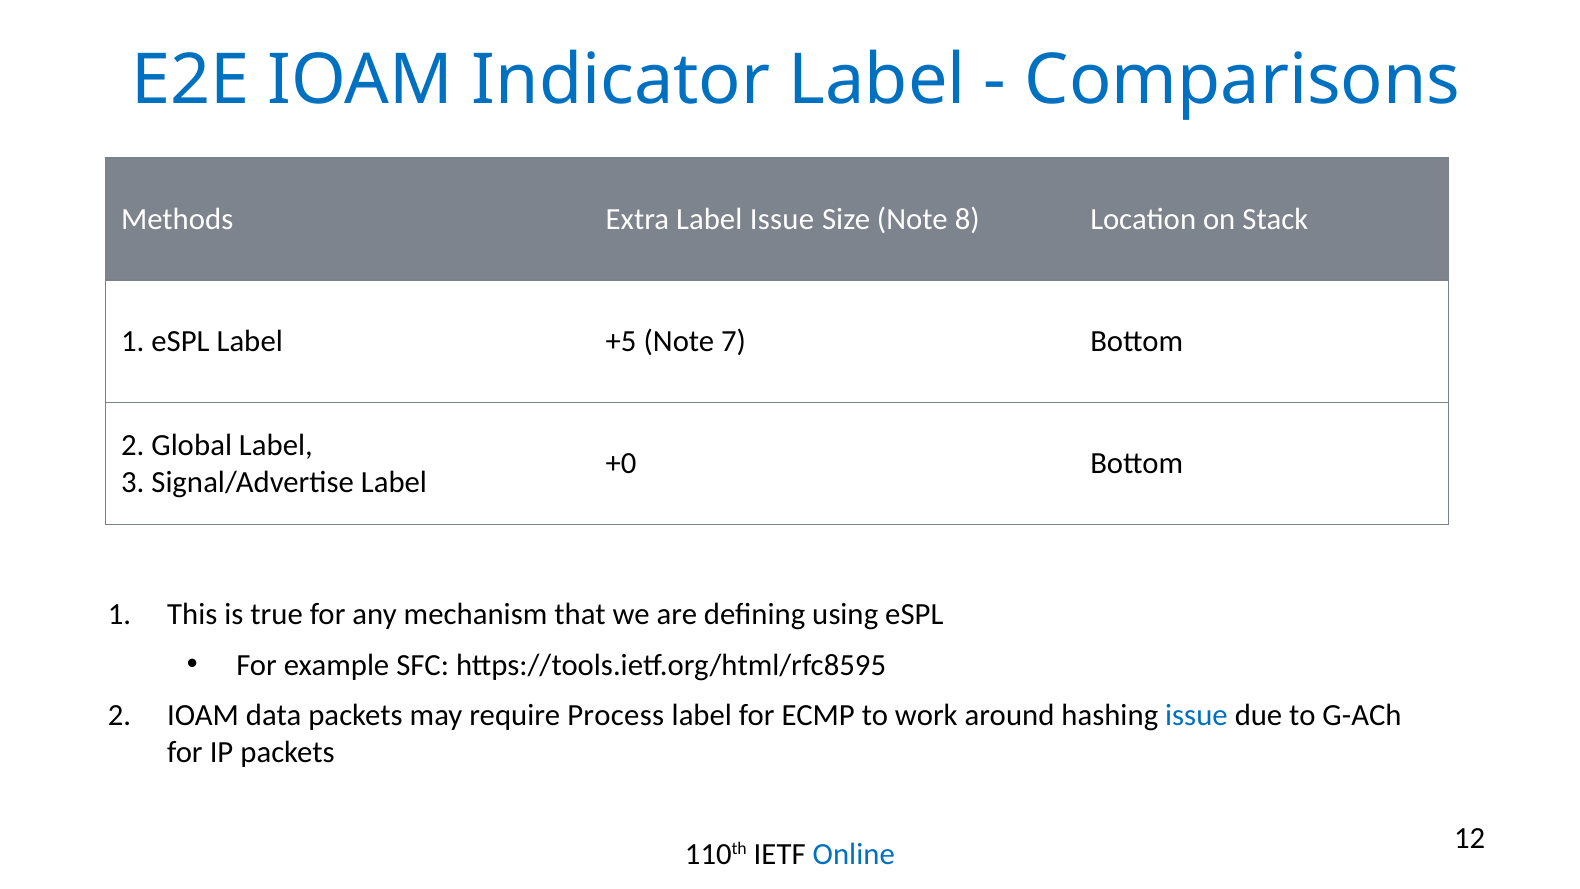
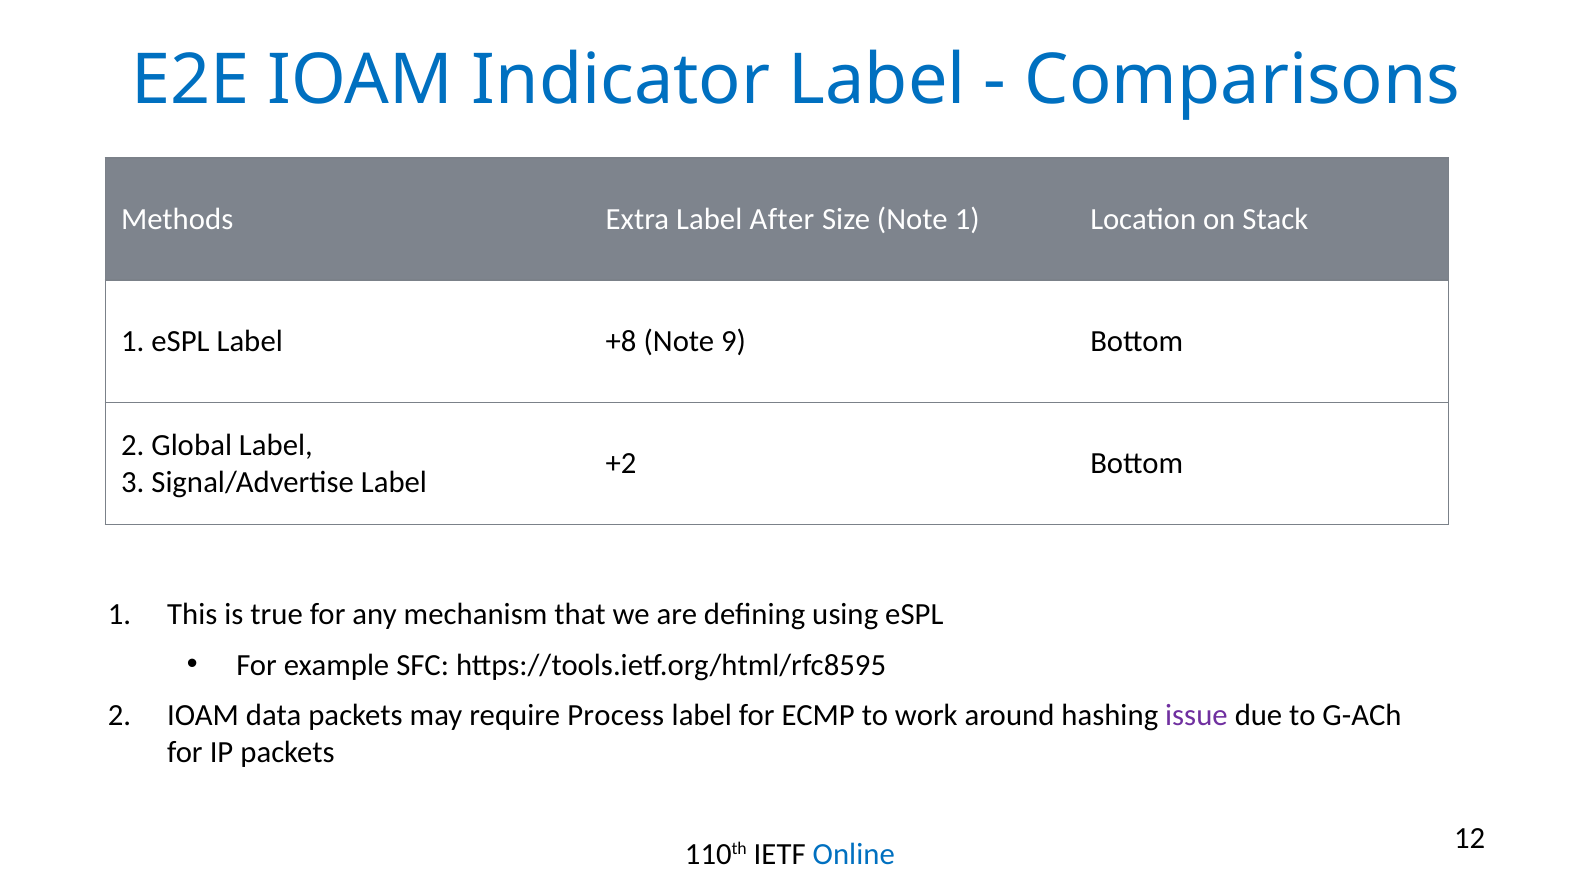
Label Issue: Issue -> After
Note 8: 8 -> 1
+5: +5 -> +8
7: 7 -> 9
+0: +0 -> +2
issue at (1196, 715) colour: blue -> purple
